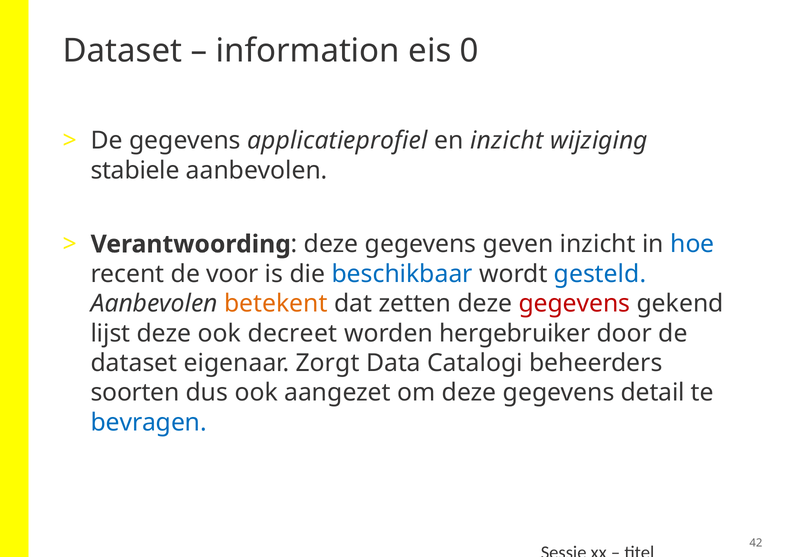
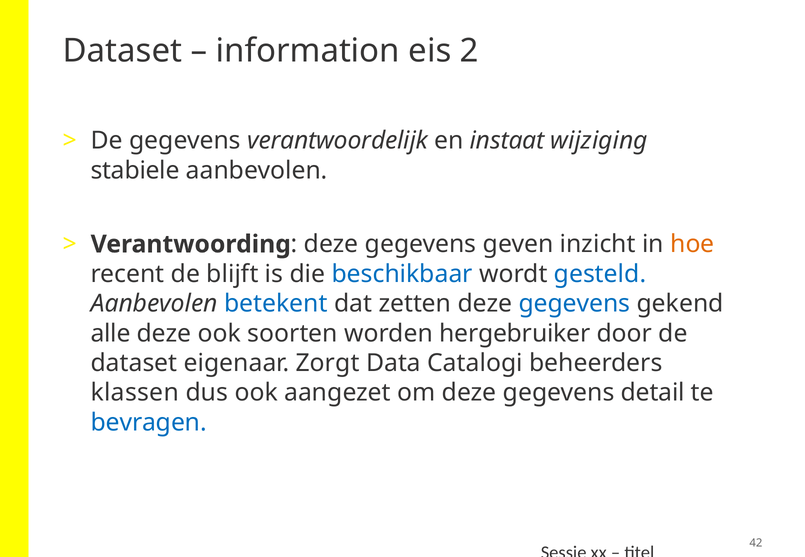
0: 0 -> 2
applicatieprofiel: applicatieprofiel -> verantwoordelijk
en inzicht: inzicht -> instaat
hoe colour: blue -> orange
voor: voor -> blijft
betekent colour: orange -> blue
gegevens at (574, 304) colour: red -> blue
lijst: lijst -> alle
decreet: decreet -> soorten
soorten: soorten -> klassen
